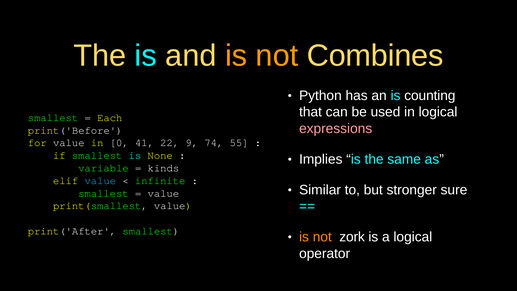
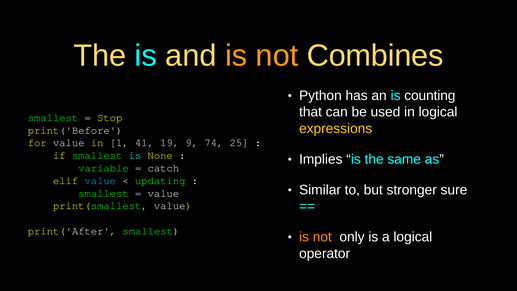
Each: Each -> Stop
expressions colour: pink -> yellow
0: 0 -> 1
22: 22 -> 19
55: 55 -> 25
kinds: kinds -> catch
infinite: infinite -> updating
zork: zork -> only
